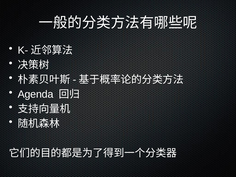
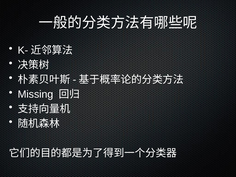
Agenda: Agenda -> Missing
